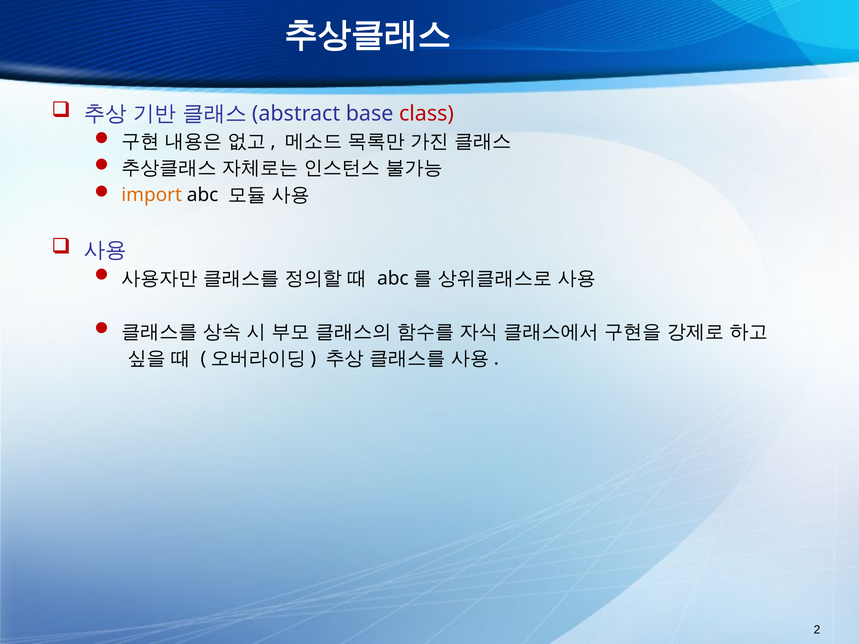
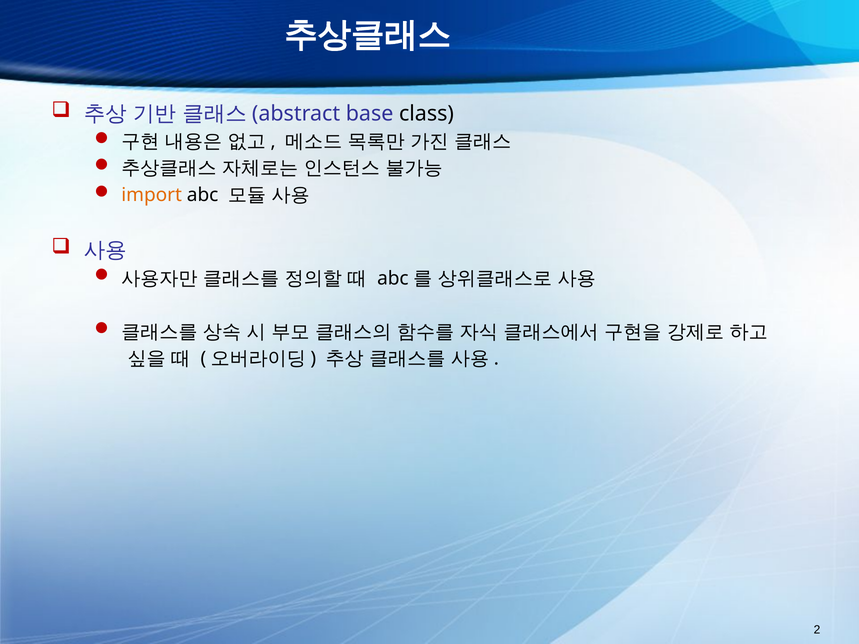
class colour: red -> black
